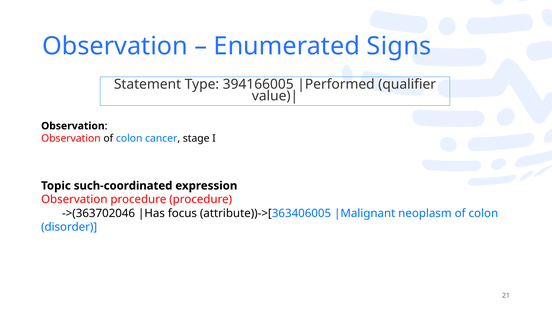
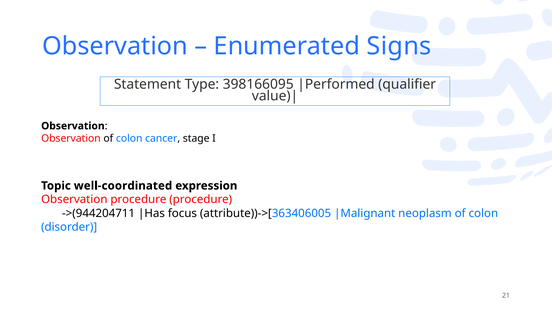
394166005: 394166005 -> 398166095
such-coordinated: such-coordinated -> well-coordinated
->(363702046: ->(363702046 -> ->(944204711
